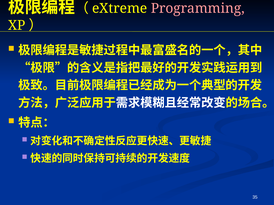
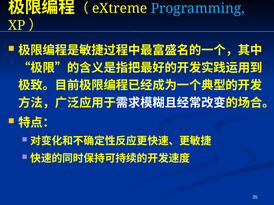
Programming colour: pink -> light blue
